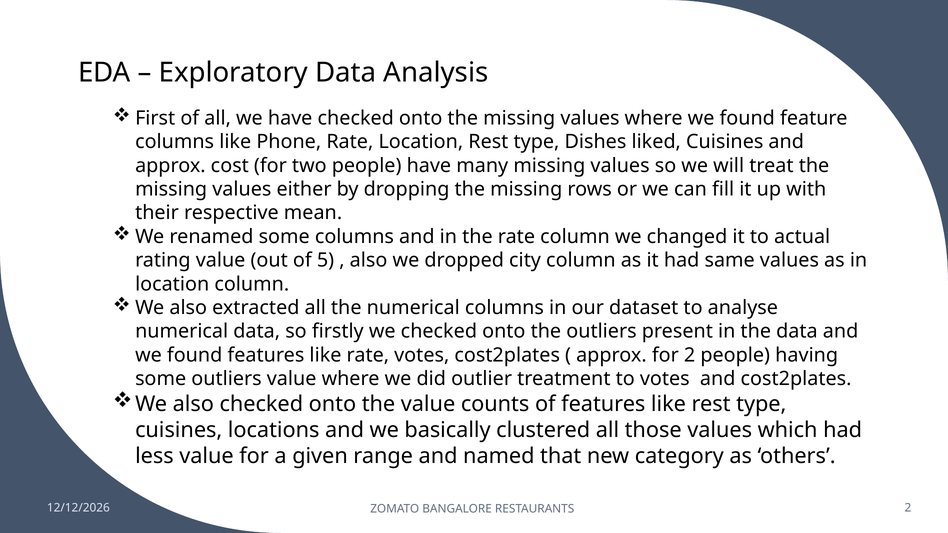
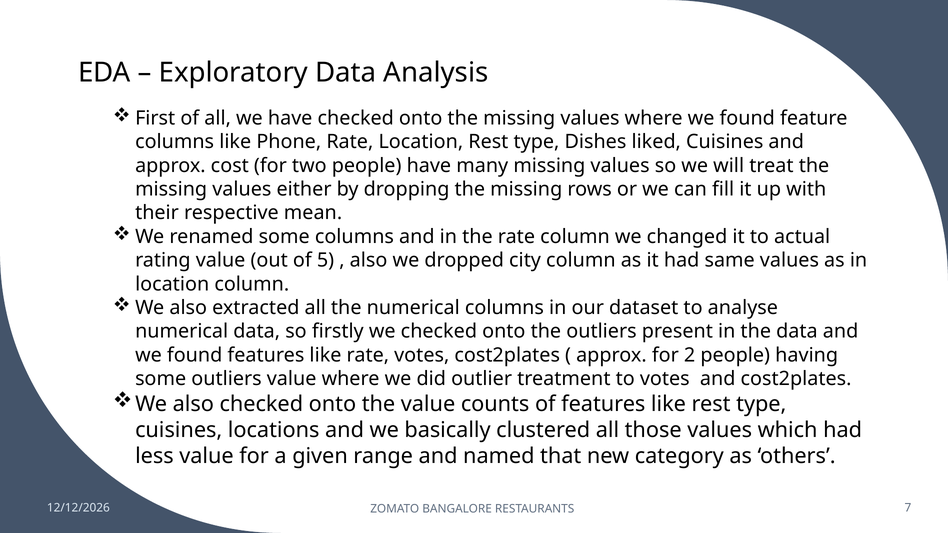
2 at (908, 508): 2 -> 7
